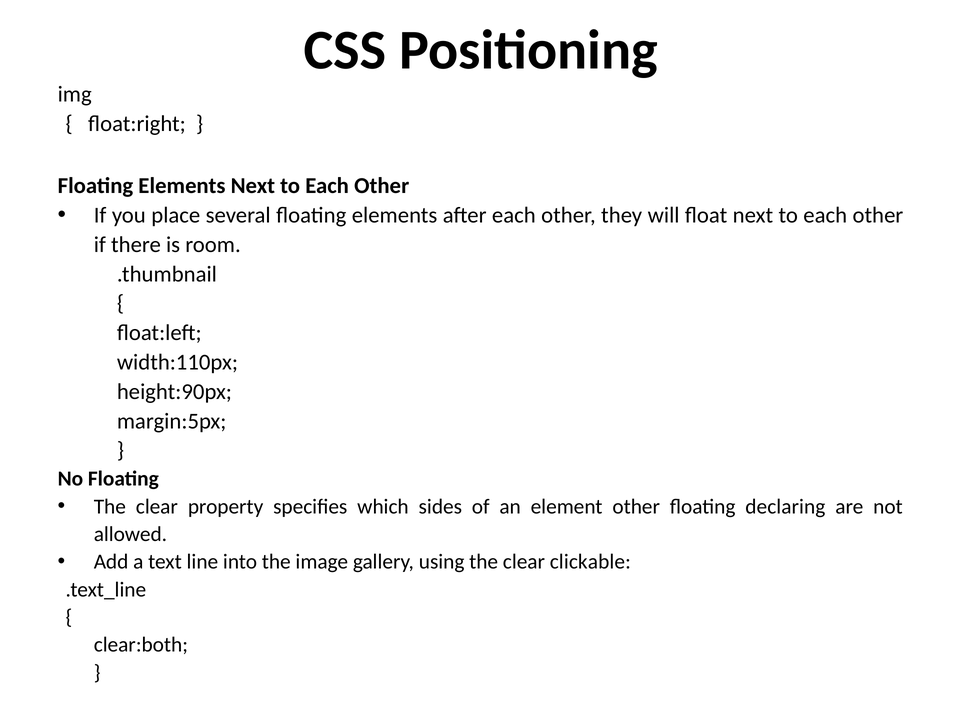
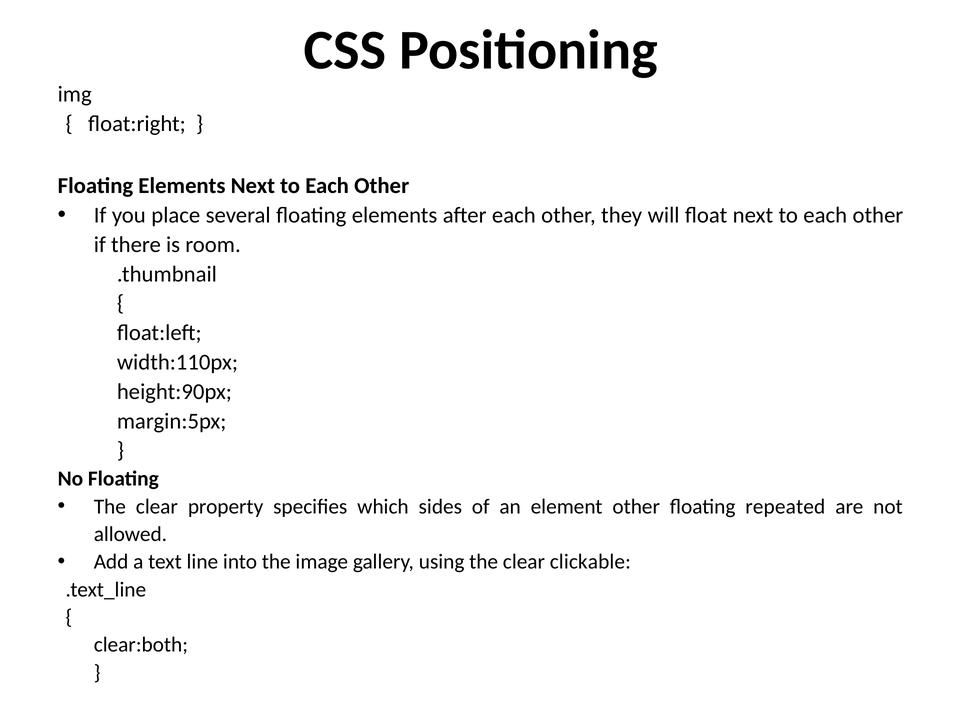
declaring: declaring -> repeated
